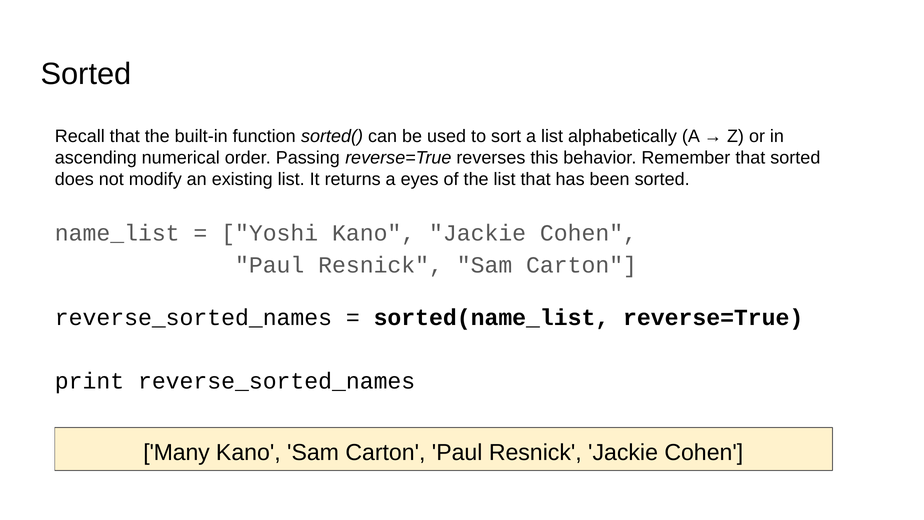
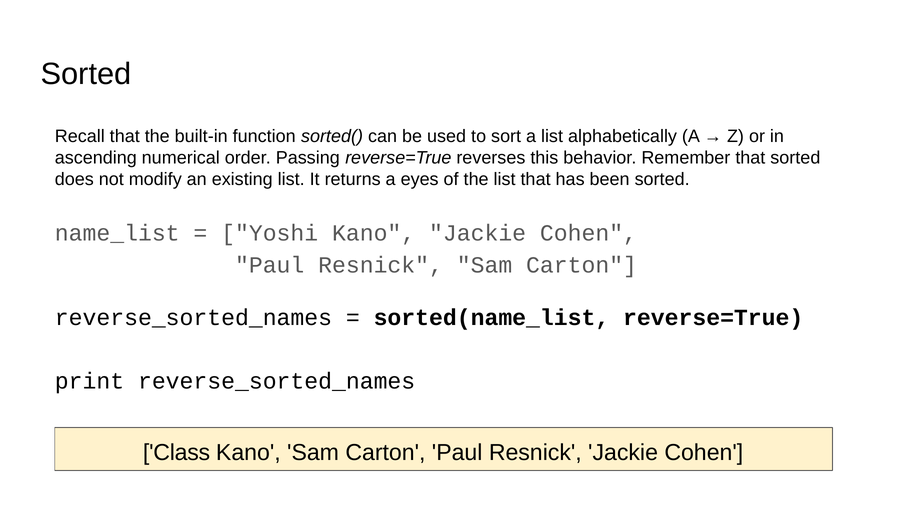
Many: Many -> Class
